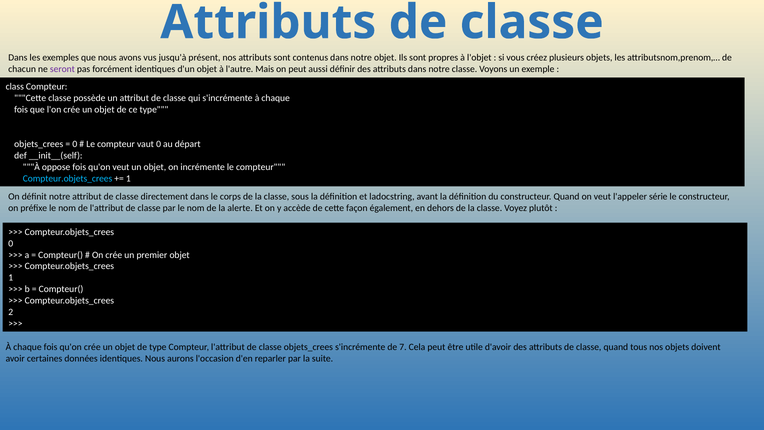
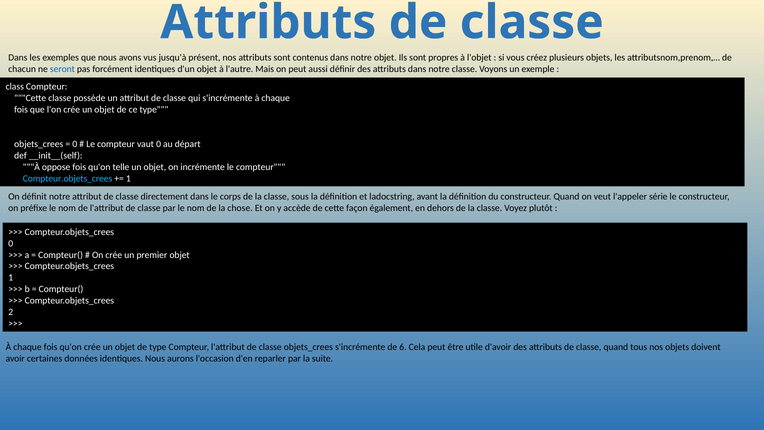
seront colour: purple -> blue
qu'on veut: veut -> telle
alerte: alerte -> chose
7: 7 -> 6
